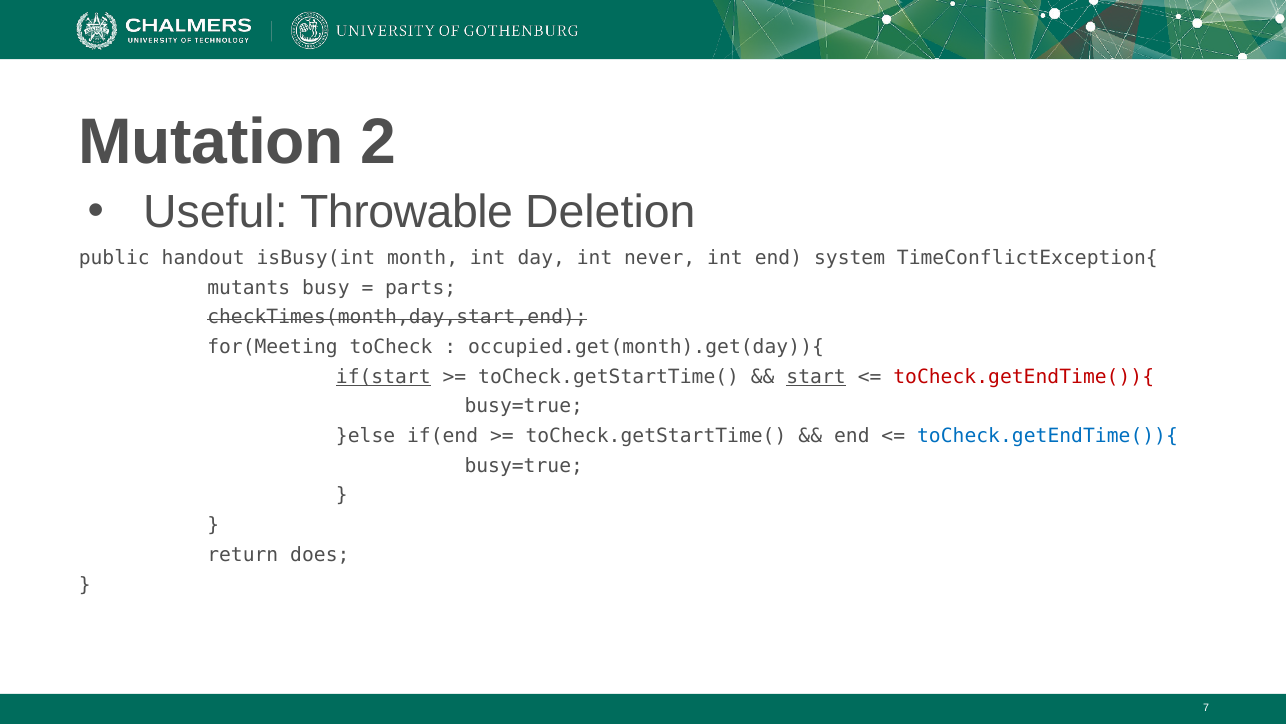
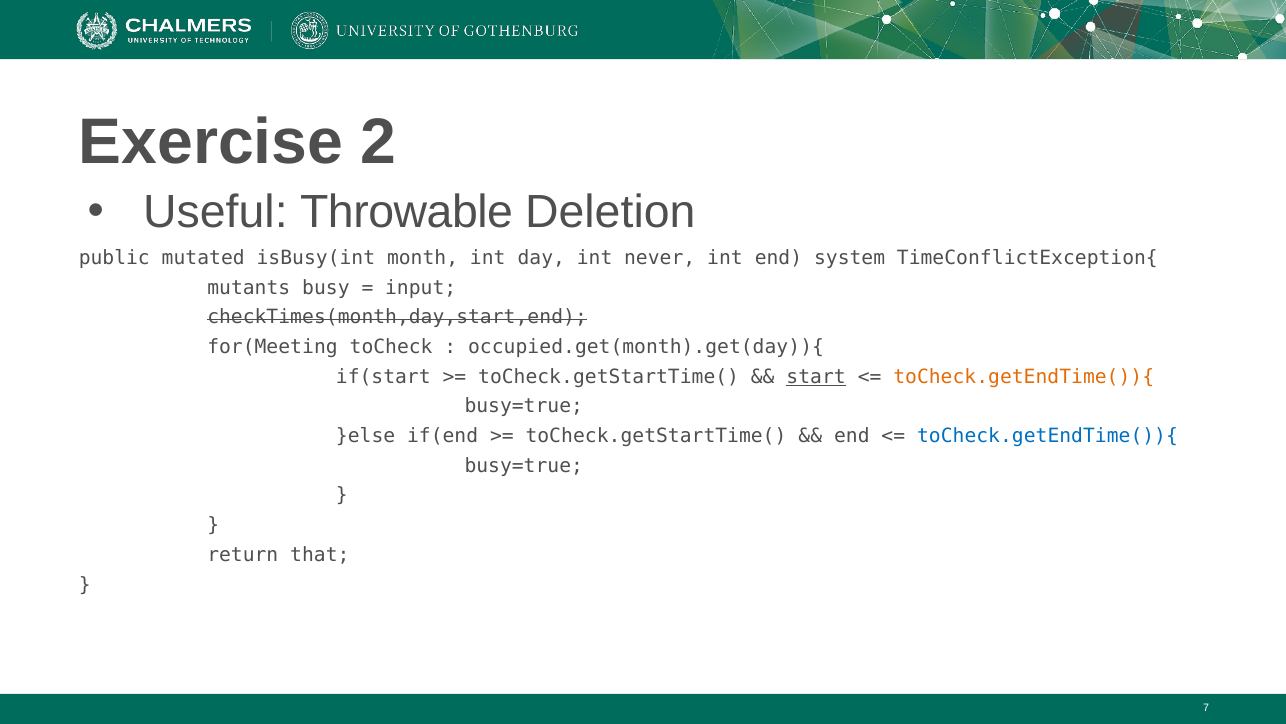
Mutation: Mutation -> Exercise
handout: handout -> mutated
parts: parts -> input
if(start underline: present -> none
toCheck.getEndTime()){ at (1024, 376) colour: red -> orange
does: does -> that
